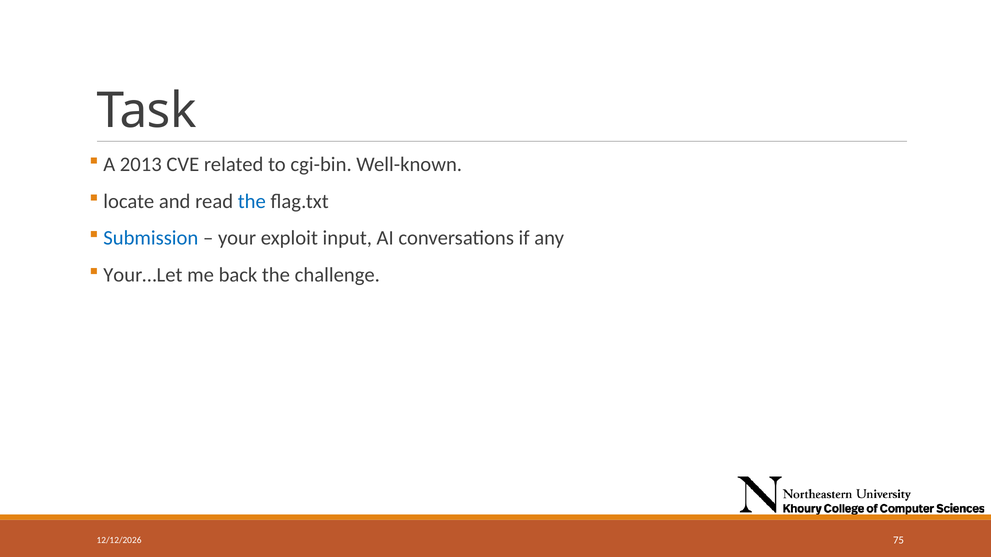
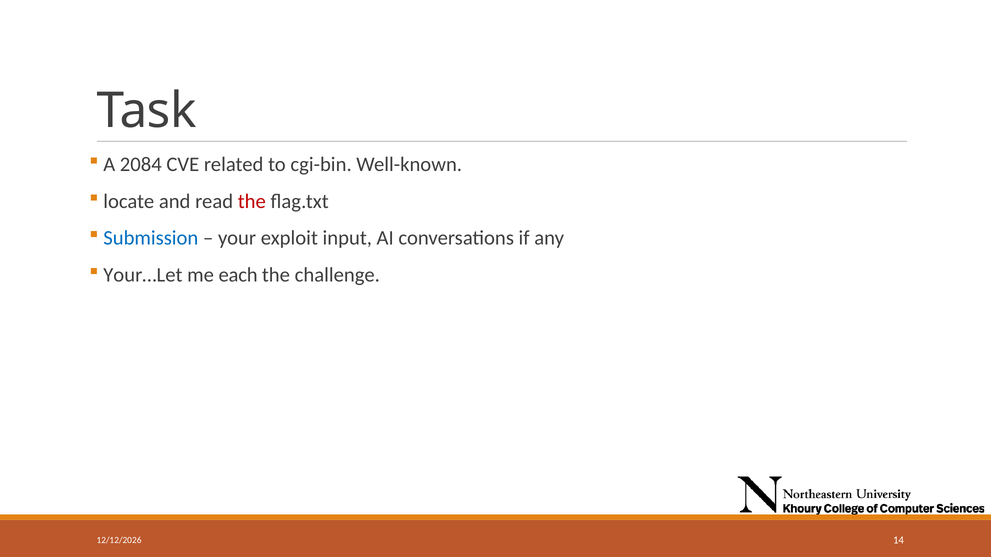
2013: 2013 -> 2084
the at (252, 202) colour: blue -> red
back: back -> each
75: 75 -> 14
